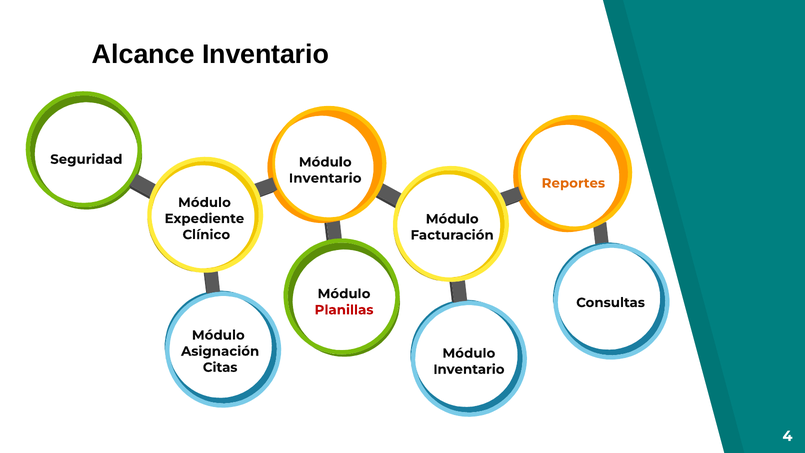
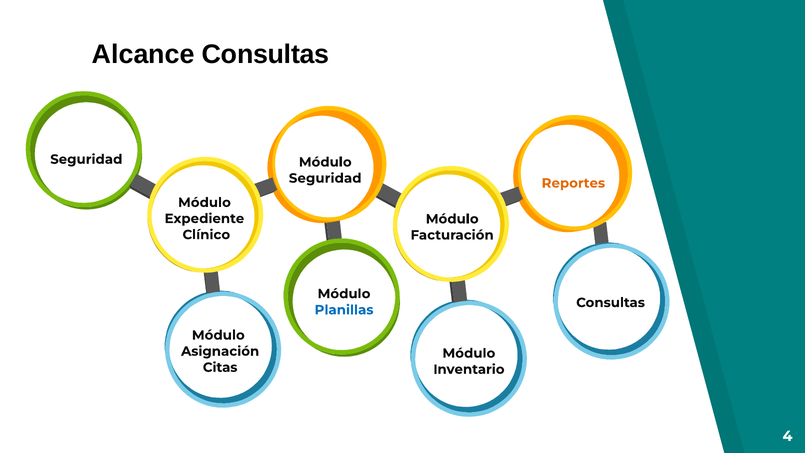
Alcance Inventario: Inventario -> Consultas
Inventario at (325, 178): Inventario -> Seguridad
Planillas colour: red -> blue
